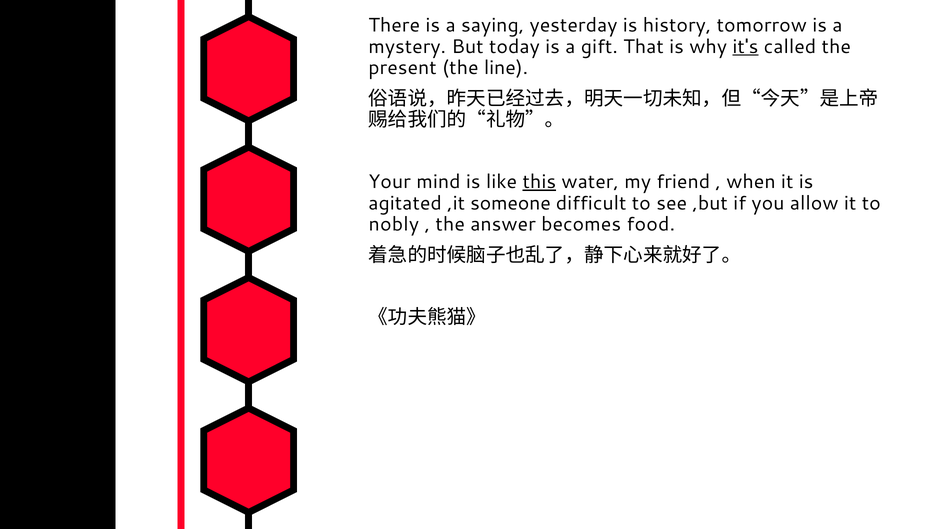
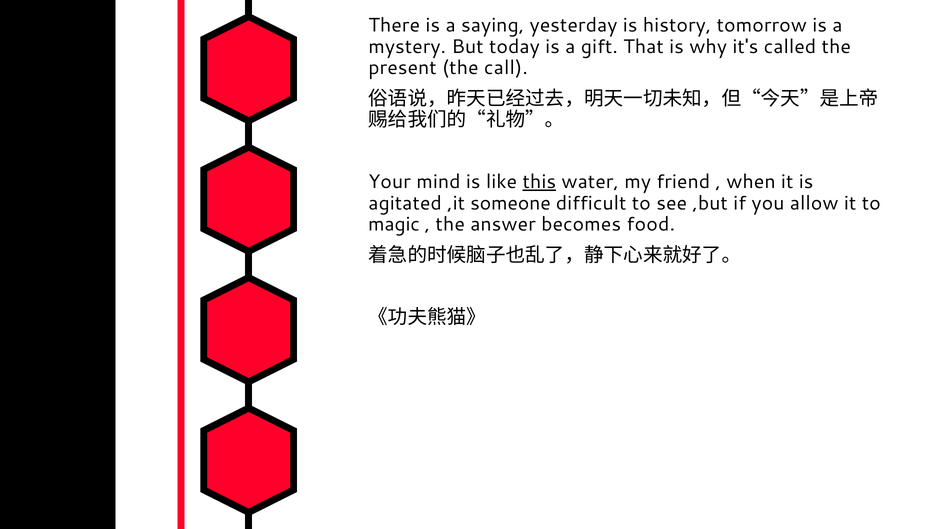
it's underline: present -> none
line: line -> call
nobly: nobly -> magic
